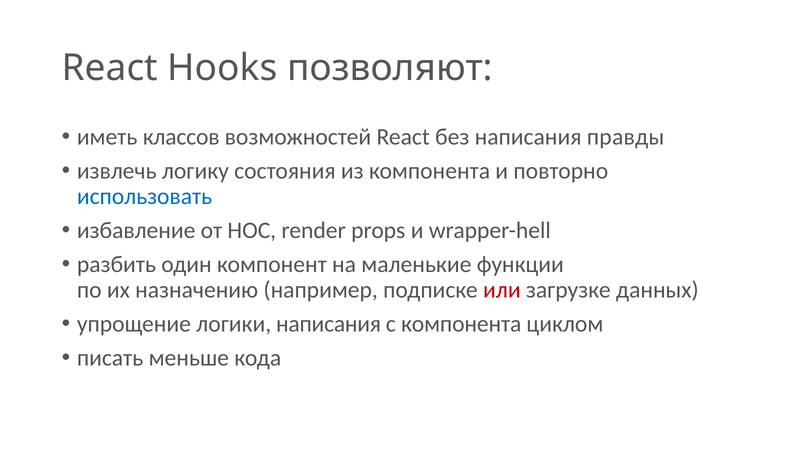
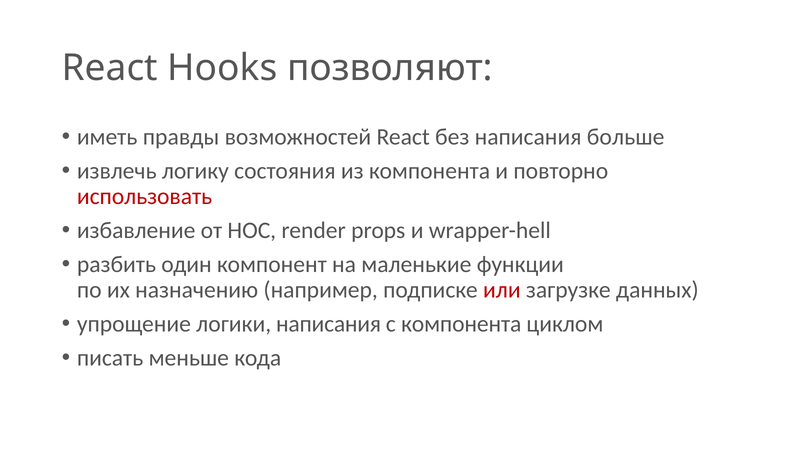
классов: классов -> правды
правды: правды -> больше
использовать colour: blue -> red
